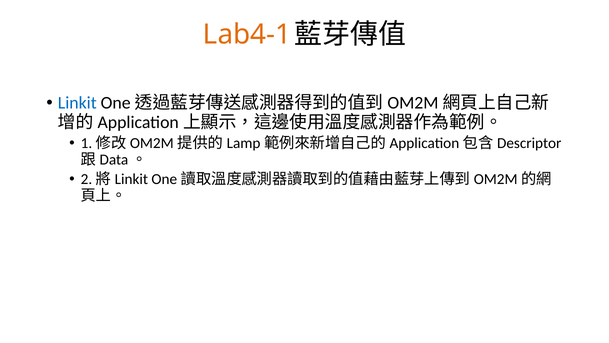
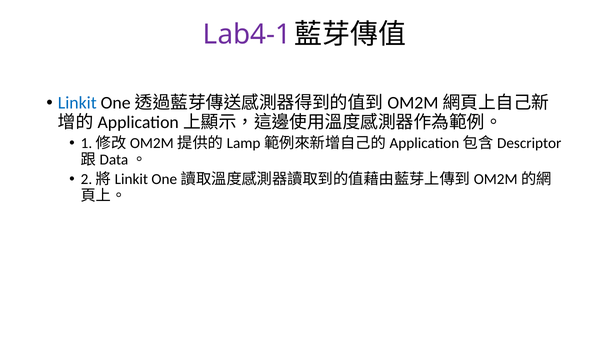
Lab4-1 colour: orange -> purple
